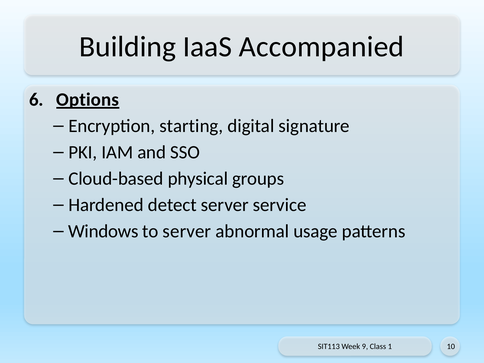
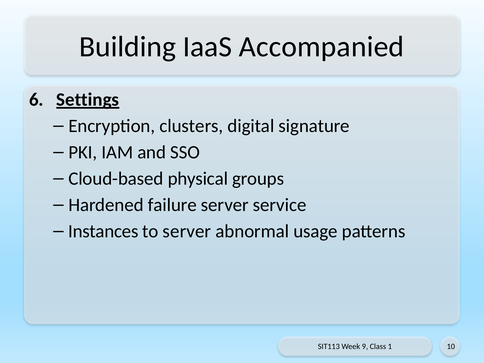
Options: Options -> Settings
starting: starting -> clusters
detect: detect -> failure
Windows: Windows -> Instances
